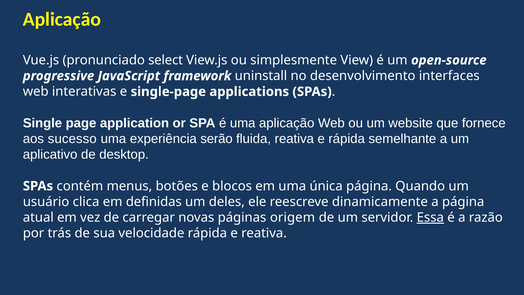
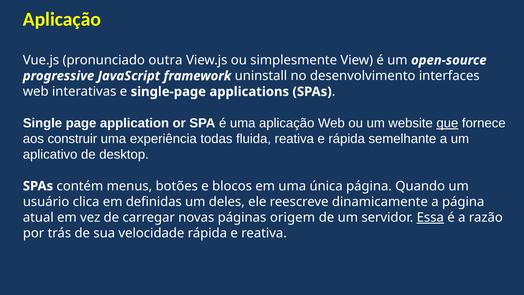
select: select -> outra
que underline: none -> present
sucesso: sucesso -> construir
serão: serão -> todas
